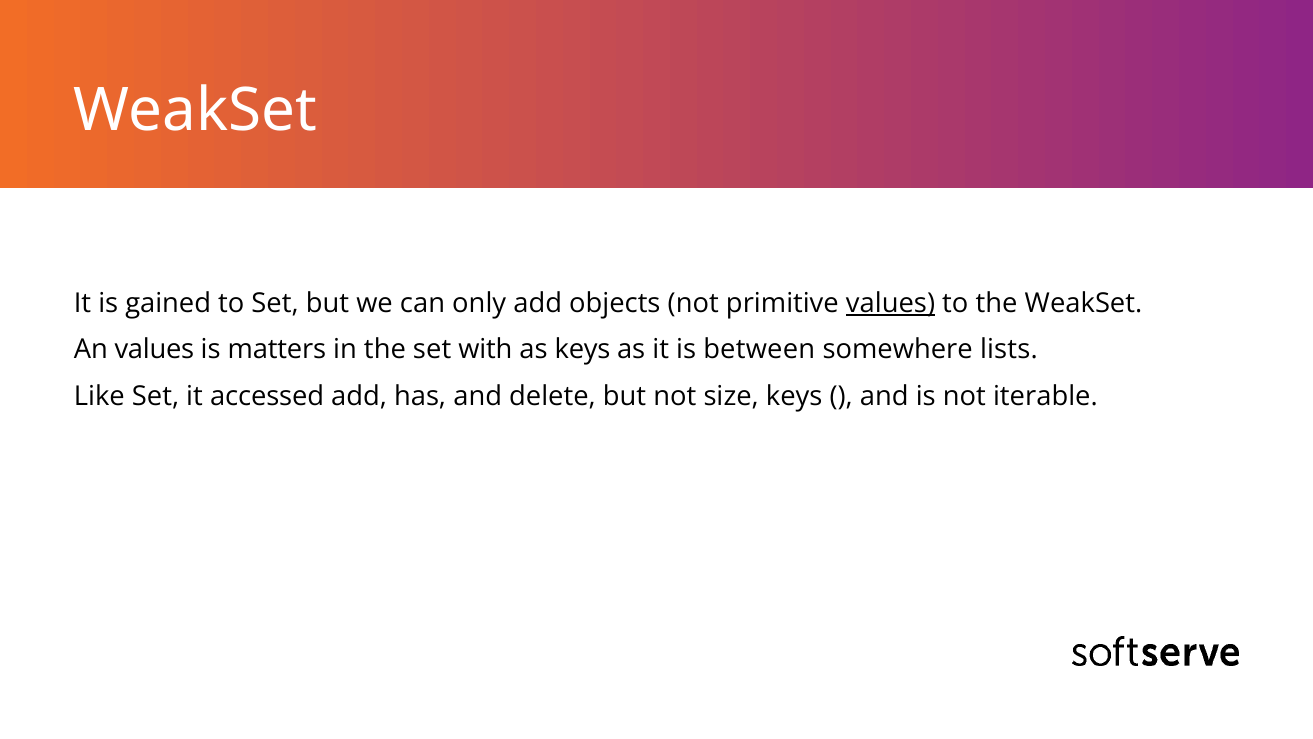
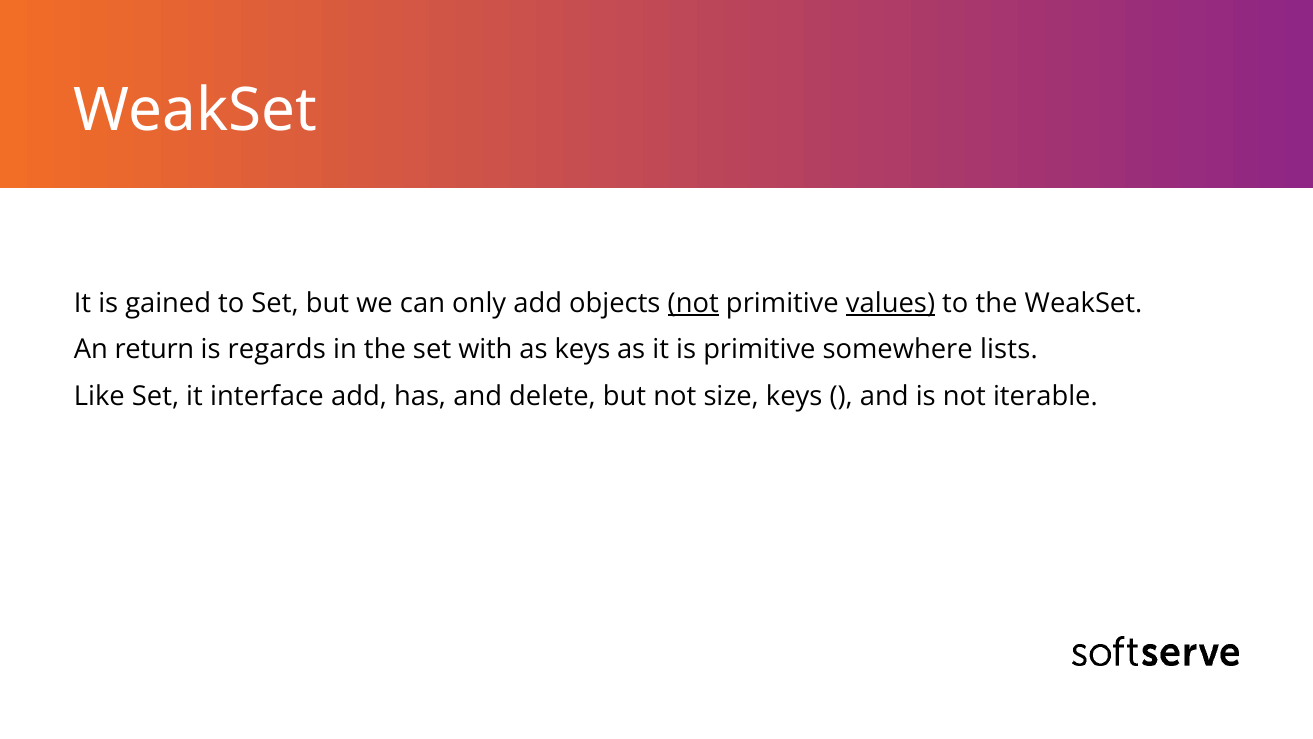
not at (693, 303) underline: none -> present
An values: values -> return
matters: matters -> regards
is between: between -> primitive
accessed: accessed -> interface
